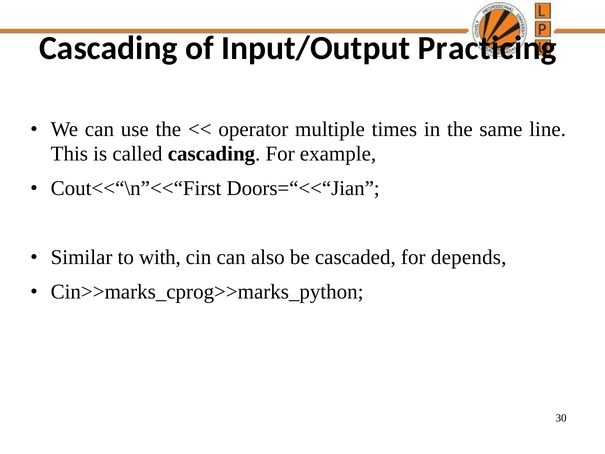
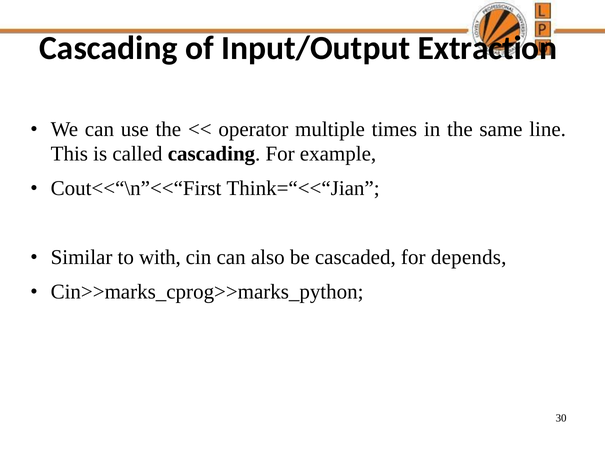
Practicing: Practicing -> Extraction
Doors=“<<“Jian: Doors=“<<“Jian -> Think=“<<“Jian
